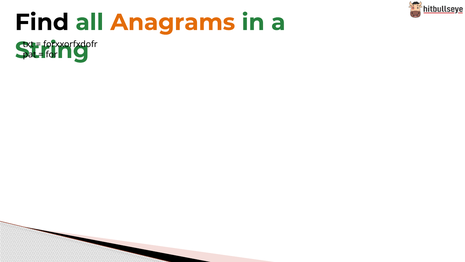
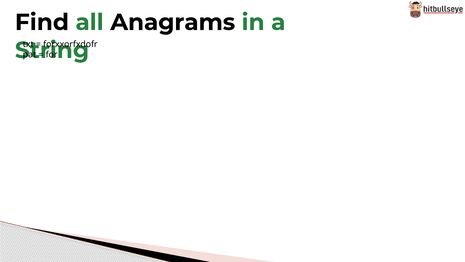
Anagrams colour: orange -> black
